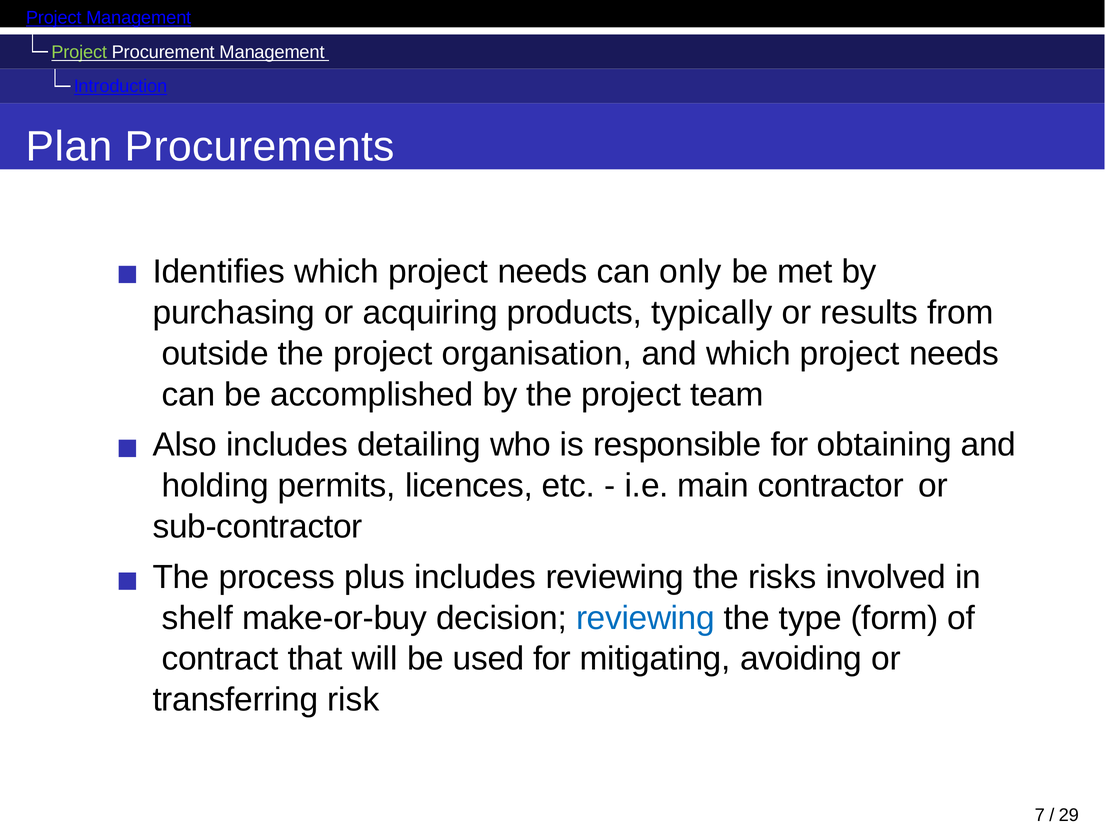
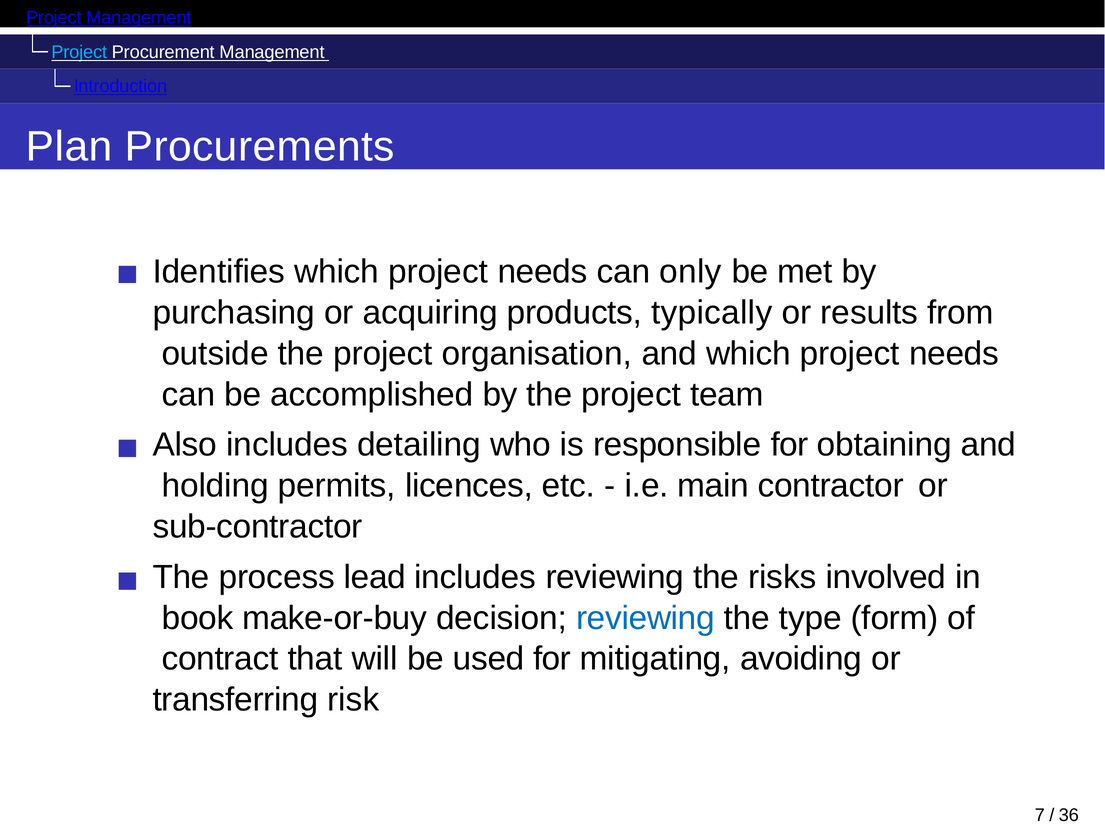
Project at (79, 52) colour: light green -> light blue
plus: plus -> lead
shelf: shelf -> book
29: 29 -> 36
